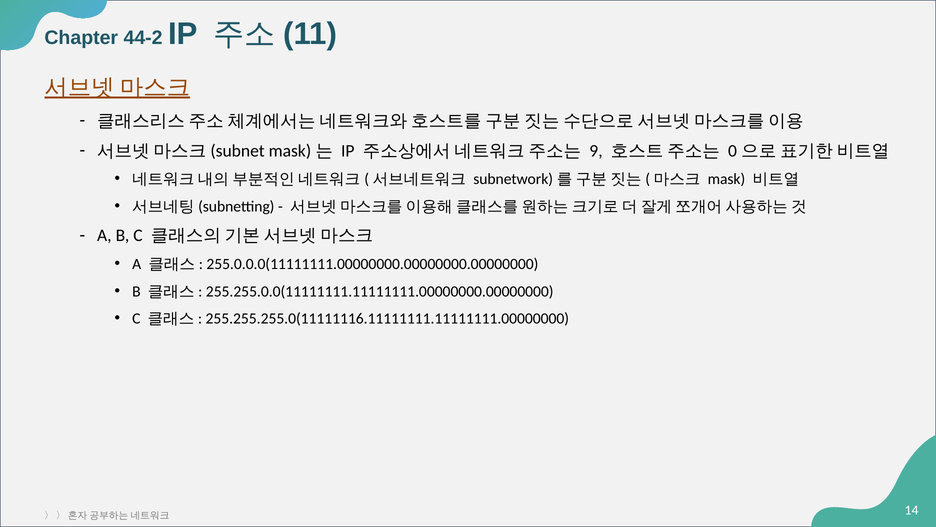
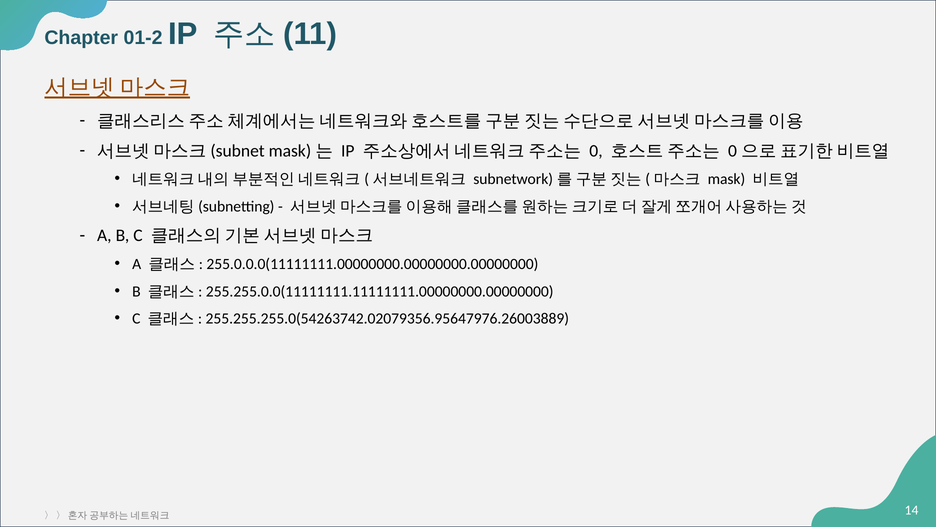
44-2: 44-2 -> 01-2
9 at (596, 151): 9 -> 0
255.255.255.0(11111116.11111111.11111111.00000000: 255.255.255.0(11111116.11111111.11111111.00000000 -> 255.255.255.0(54263742.02079356.95647976.26003889
